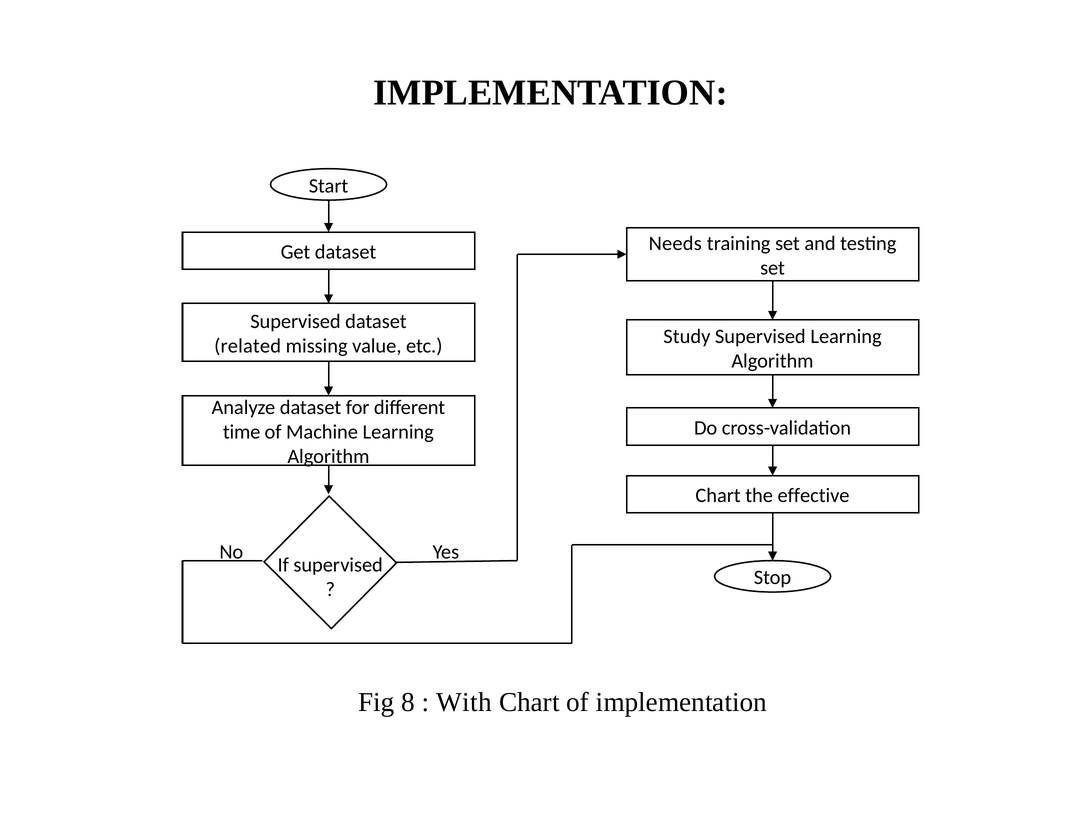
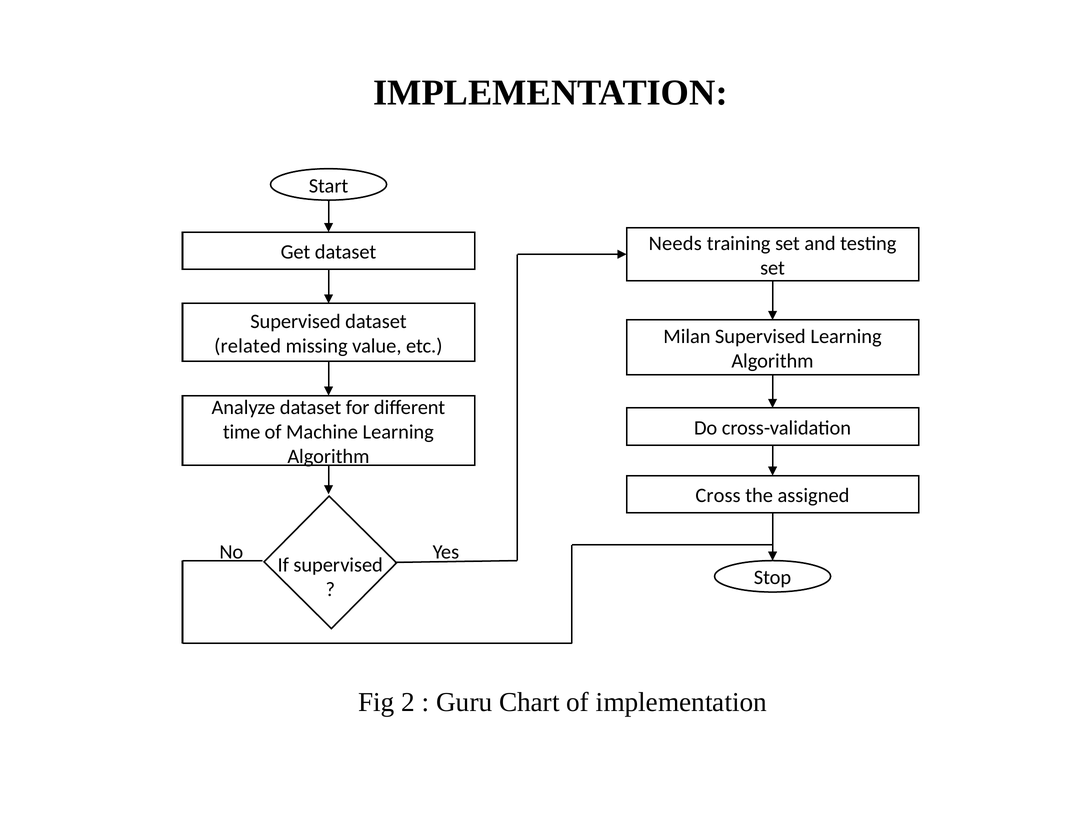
Study: Study -> Milan
Chart at (718, 496): Chart -> Cross
effective: effective -> assigned
8: 8 -> 2
With: With -> Guru
